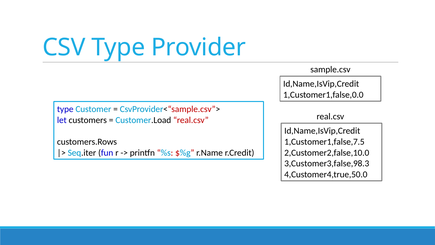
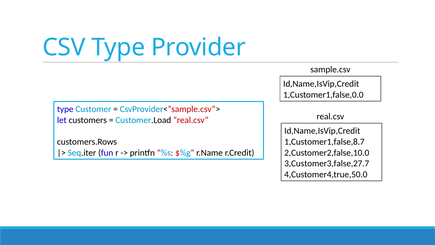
1,Customer1,false,7.5: 1,Customer1,false,7.5 -> 1,Customer1,false,8.7
3,Customer3,false,98.3: 3,Customer3,false,98.3 -> 3,Customer3,false,27.7
